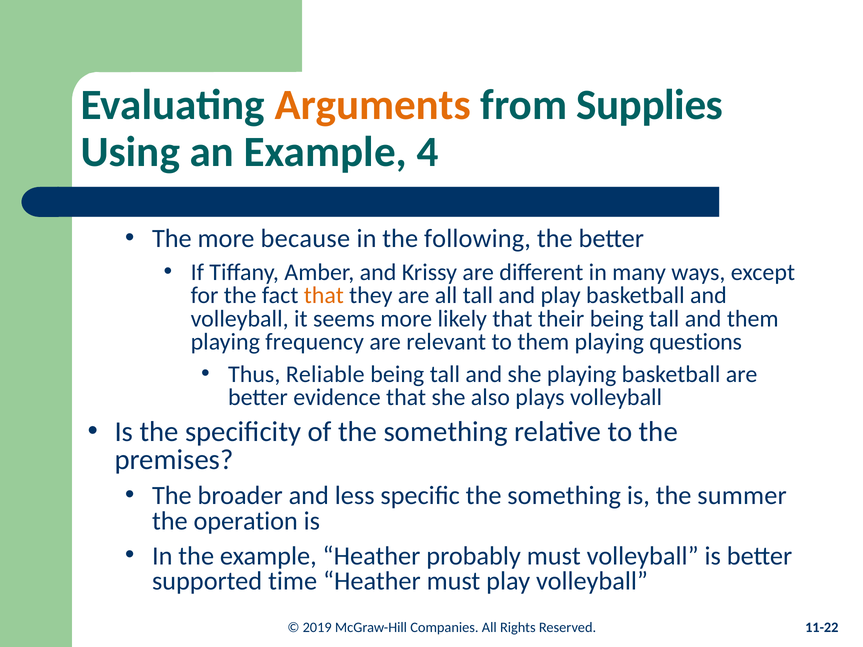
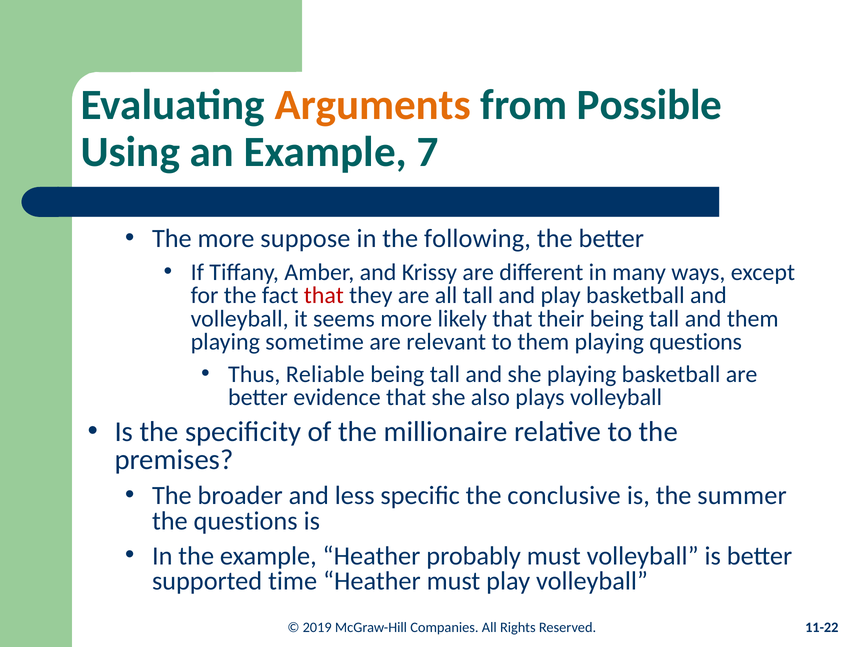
Supplies: Supplies -> Possible
4: 4 -> 7
because: because -> suppose
that at (324, 296) colour: orange -> red
frequency: frequency -> sometime
of the something: something -> millionaire
specific the something: something -> conclusive
the operation: operation -> questions
